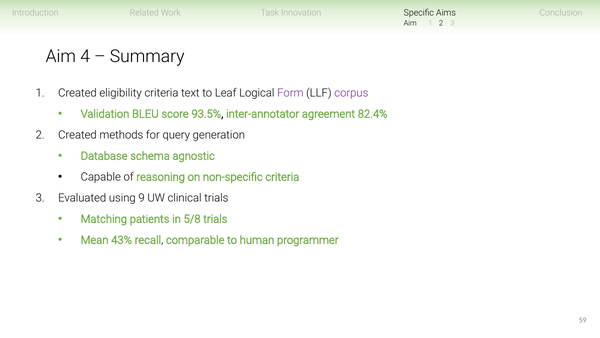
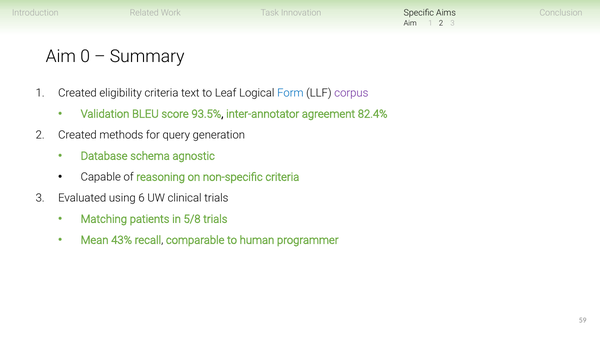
4: 4 -> 0
Form colour: purple -> blue
9: 9 -> 6
